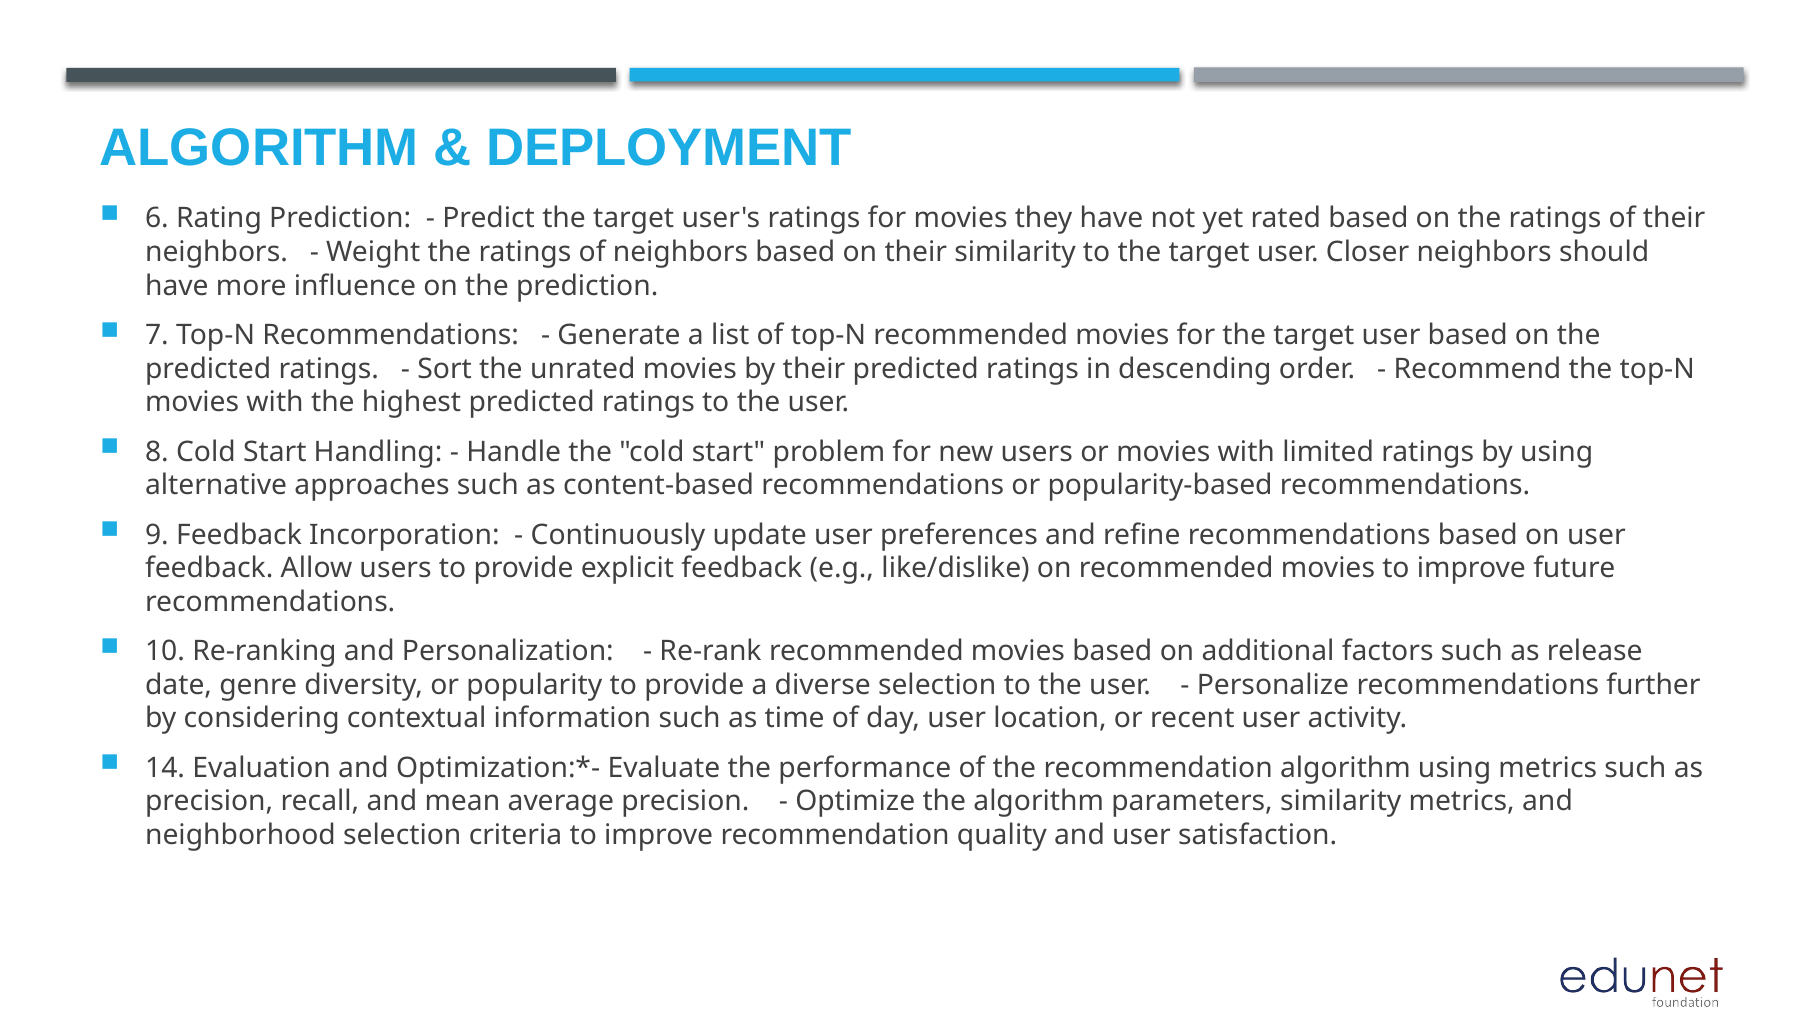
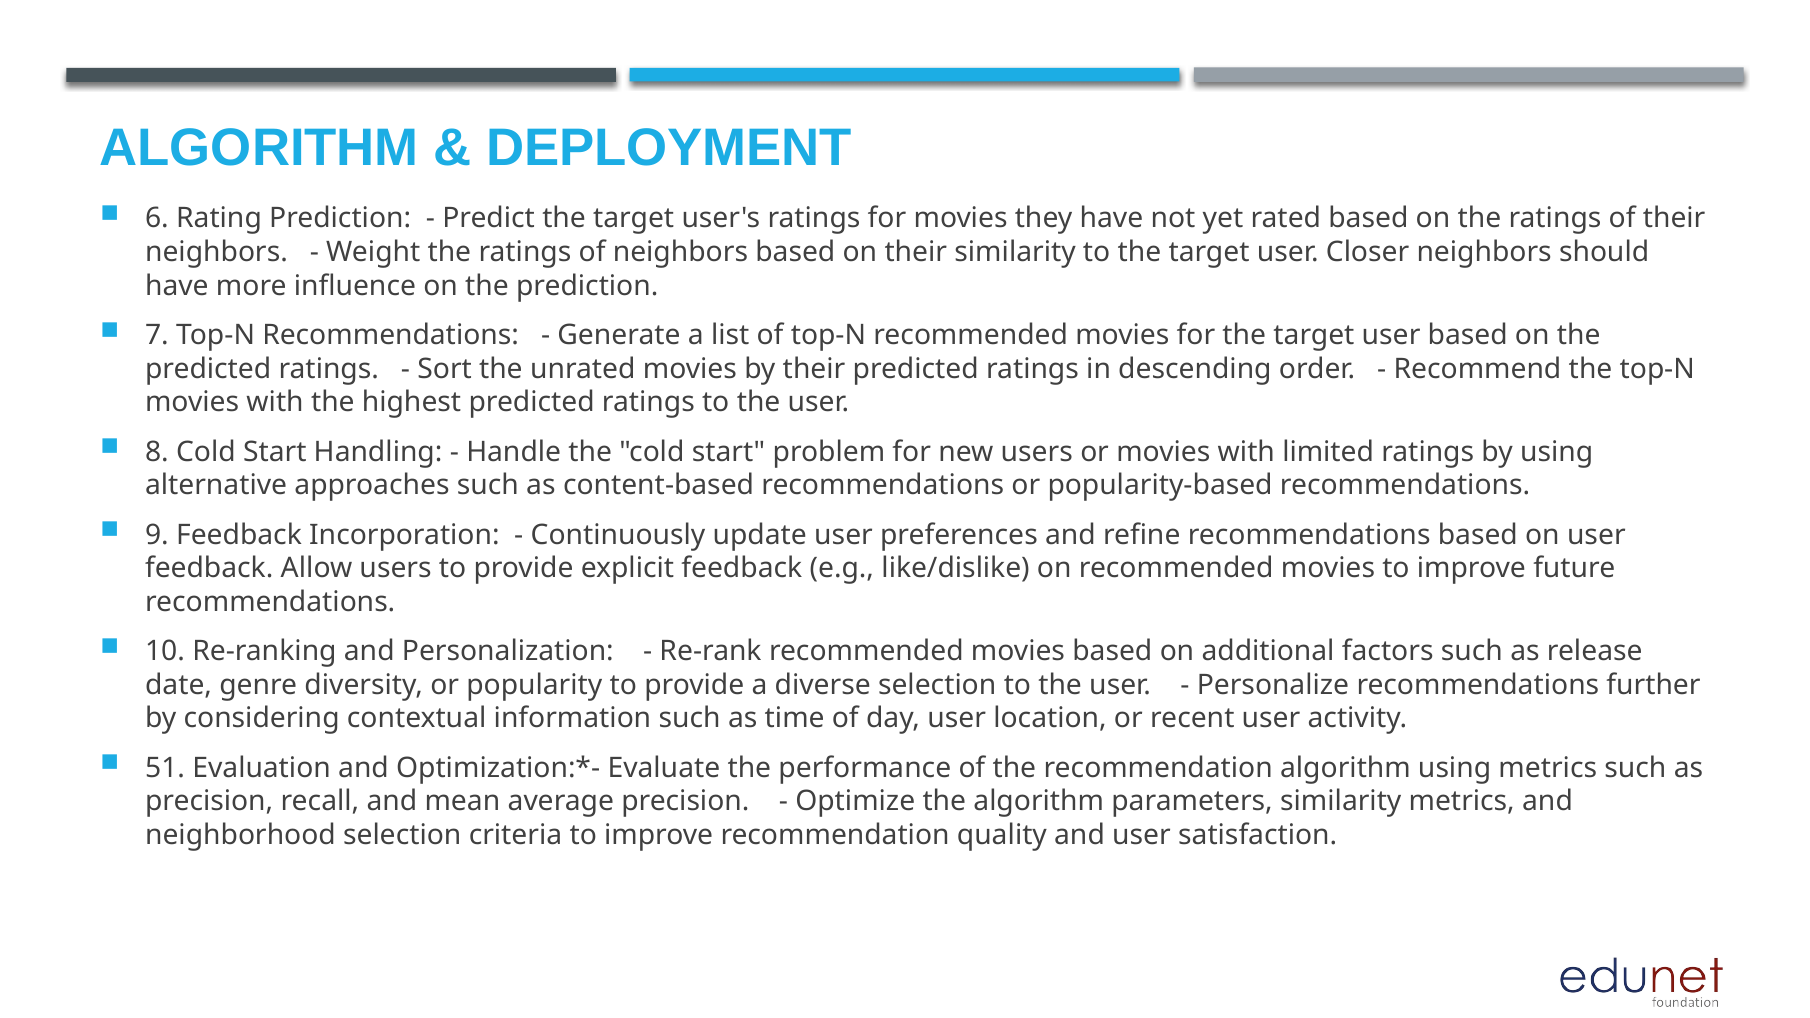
14: 14 -> 51
